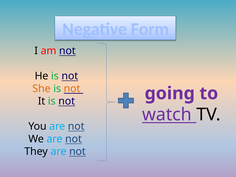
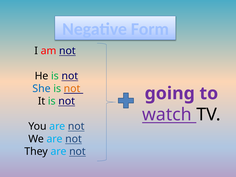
She colour: orange -> blue
